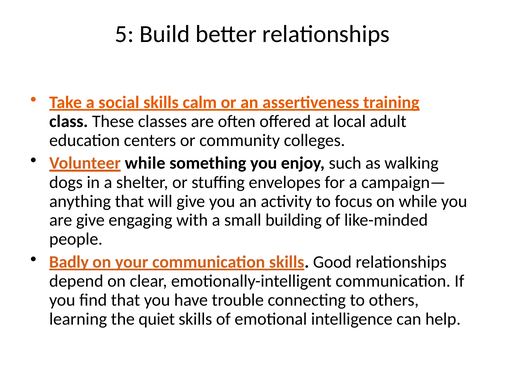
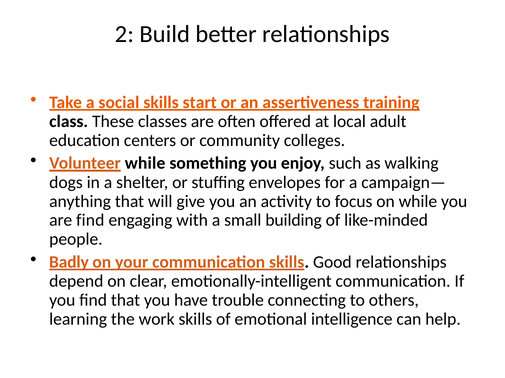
5: 5 -> 2
calm: calm -> start
are give: give -> find
quiet: quiet -> work
